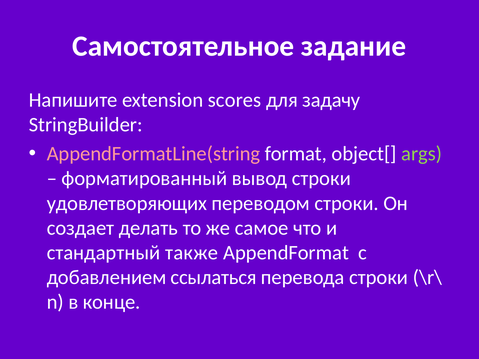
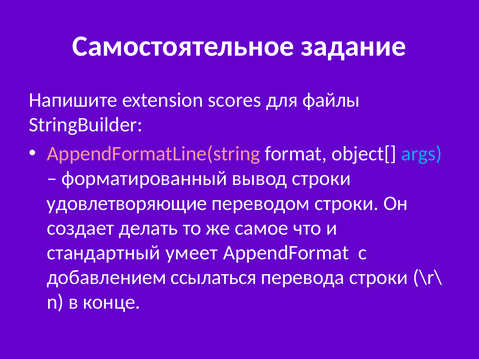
задачу: задачу -> файлы
args colour: light green -> light blue
удовлетворяющих: удовлетворяющих -> удовлетворяющие
также: также -> умеет
